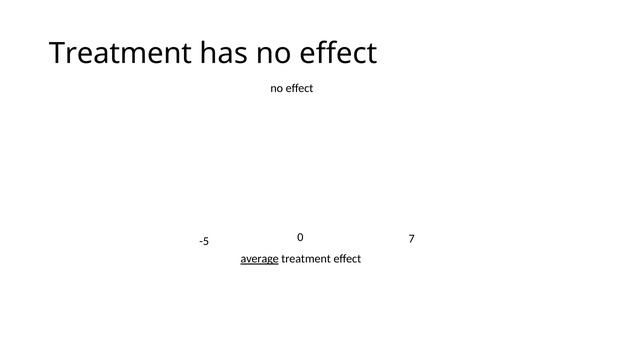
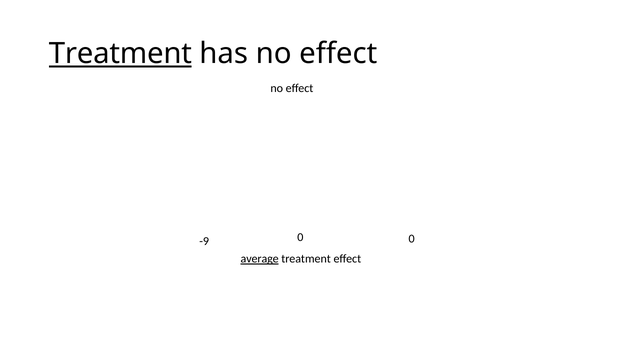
Treatment at (120, 54) underline: none -> present
-5: -5 -> -9
0 7: 7 -> 0
